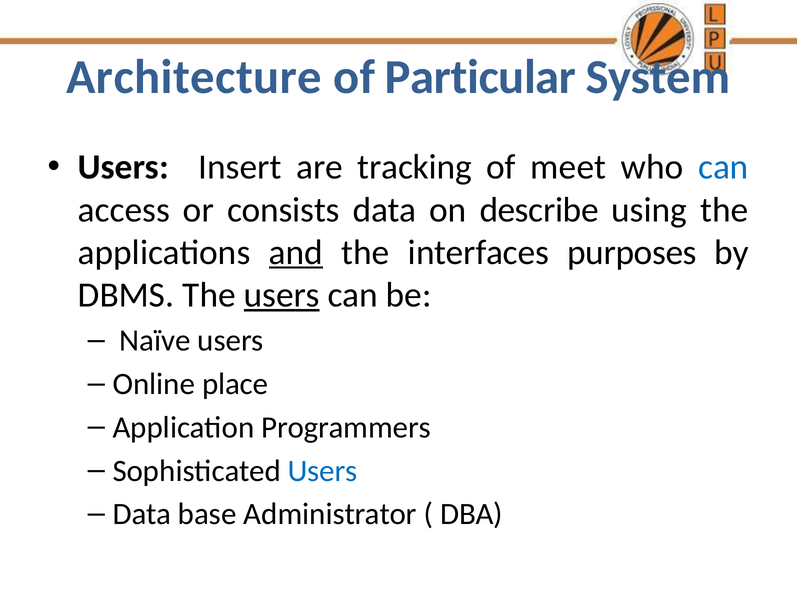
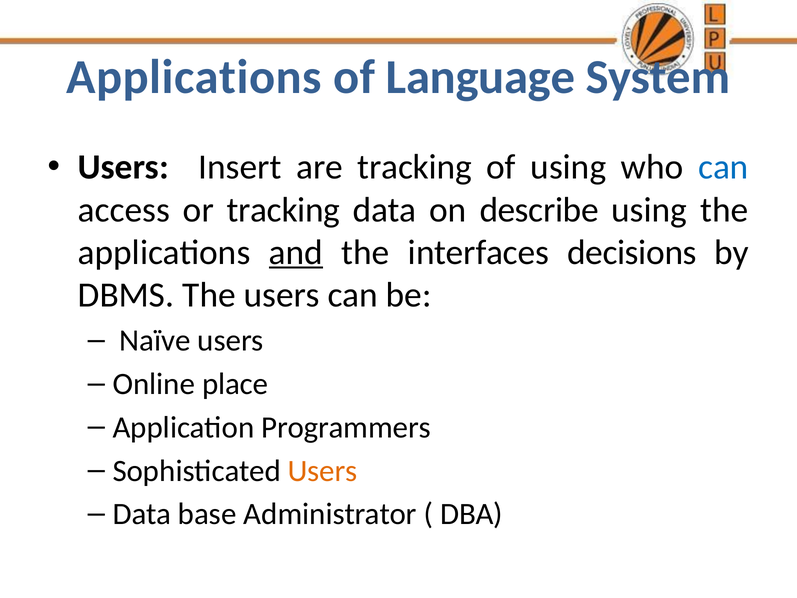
Architecture at (194, 77): Architecture -> Applications
Particular: Particular -> Language
of meet: meet -> using
or consists: consists -> tracking
purposes: purposes -> decisions
users at (282, 295) underline: present -> none
Users at (323, 471) colour: blue -> orange
